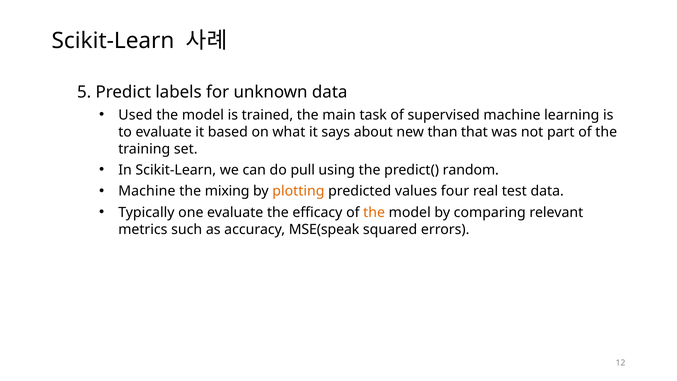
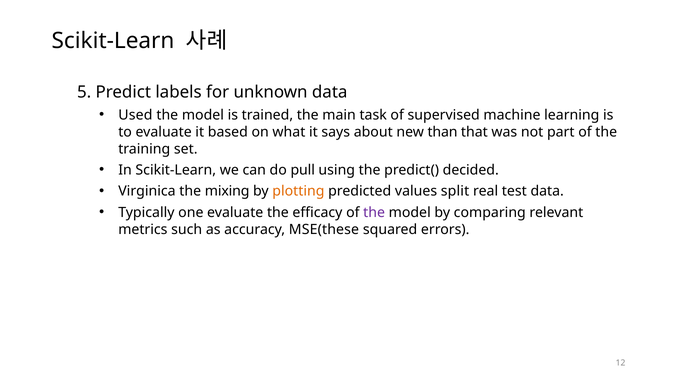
random: random -> decided
Machine at (147, 191): Machine -> Virginica
four: four -> split
the at (374, 212) colour: orange -> purple
MSE(speak: MSE(speak -> MSE(these
